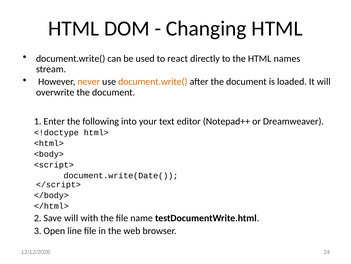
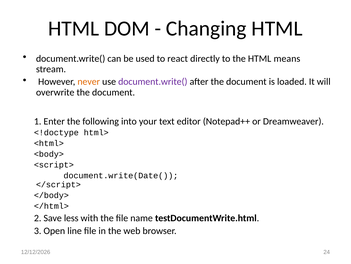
names: names -> means
document.write( at (153, 82) colour: orange -> purple
Save will: will -> less
